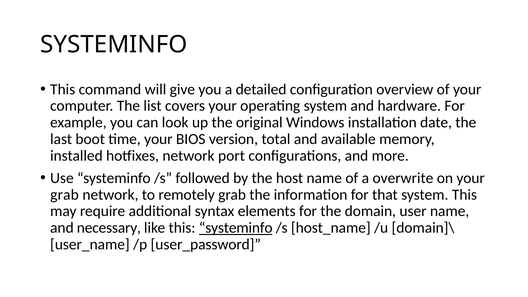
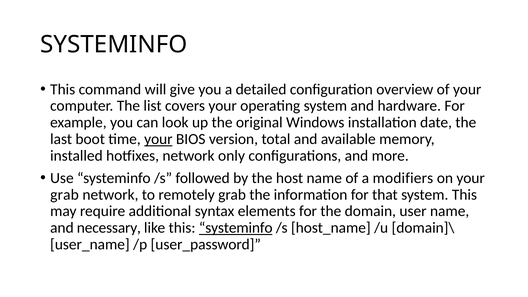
your at (158, 139) underline: none -> present
port: port -> only
overwrite: overwrite -> modifiers
